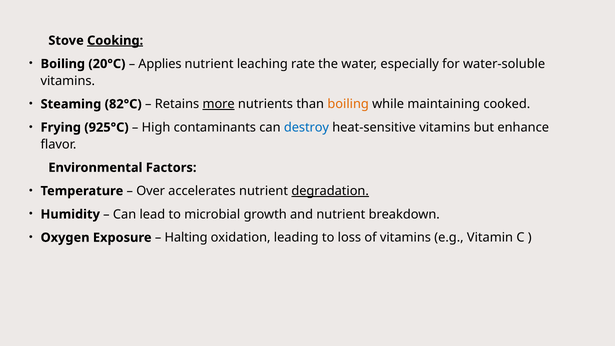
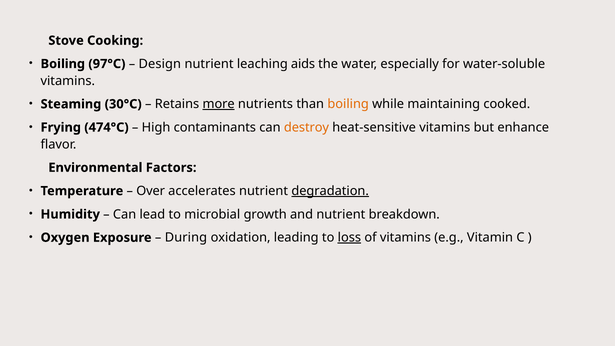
Cooking underline: present -> none
20°C: 20°C -> 97°C
Applies: Applies -> Design
rate: rate -> aids
82°C: 82°C -> 30°C
925°C: 925°C -> 474°C
destroy colour: blue -> orange
Halting: Halting -> During
loss underline: none -> present
